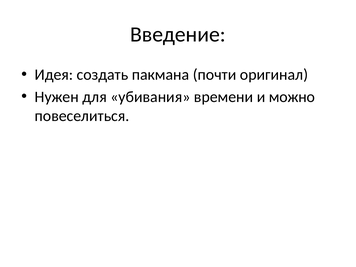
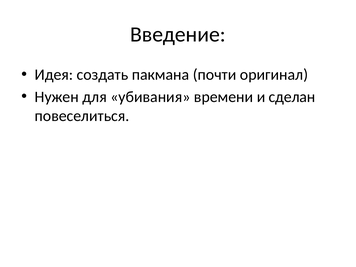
можно: можно -> сделан
